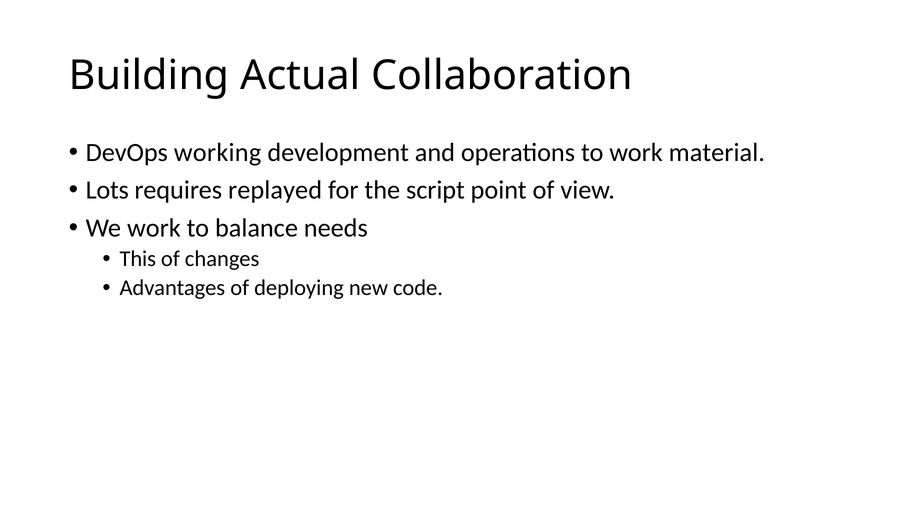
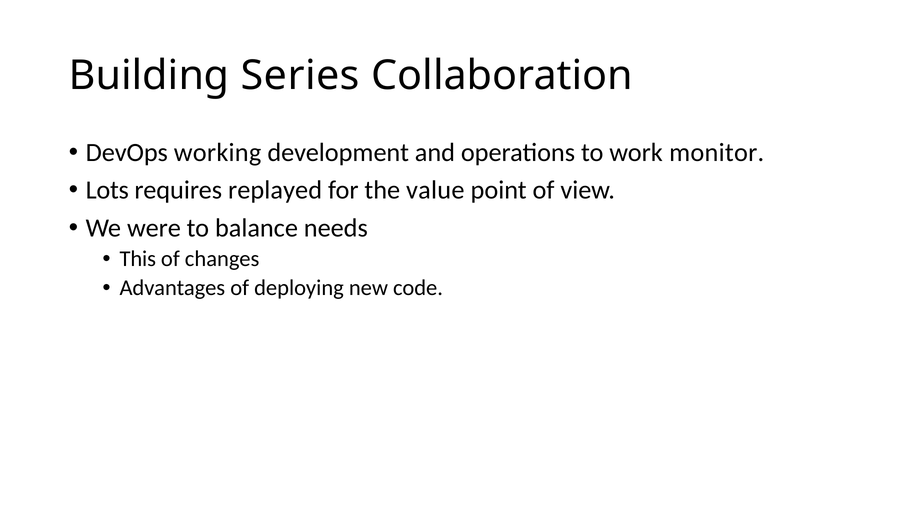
Actual: Actual -> Series
material: material -> monitor
script: script -> value
We work: work -> were
